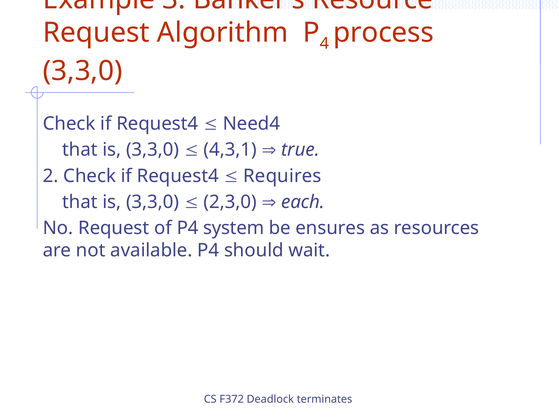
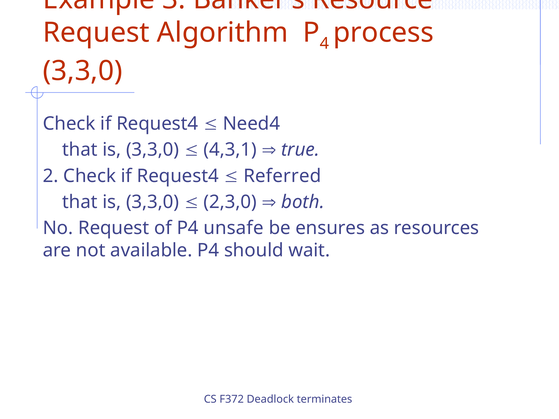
Requires: Requires -> Referred
each: each -> both
system: system -> unsafe
